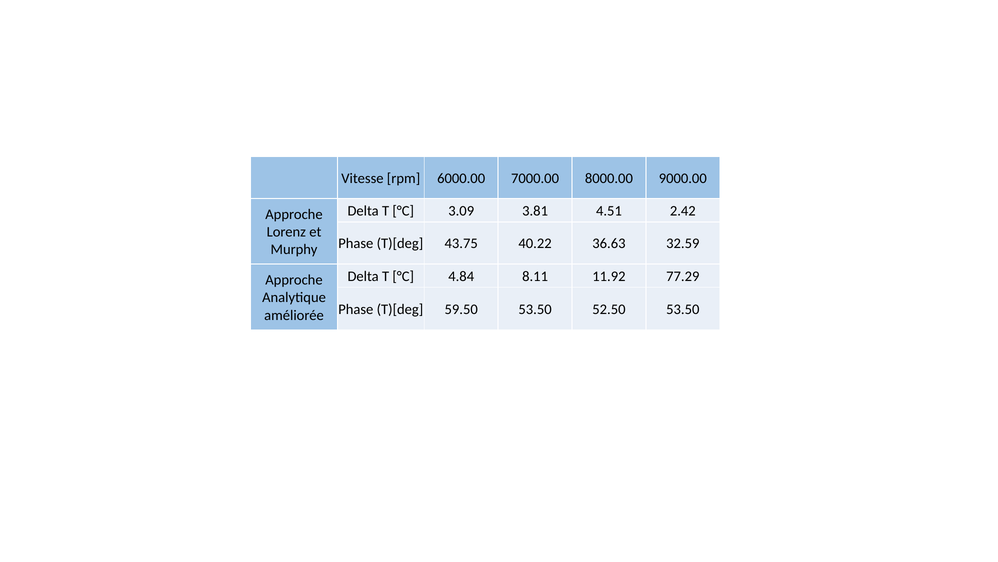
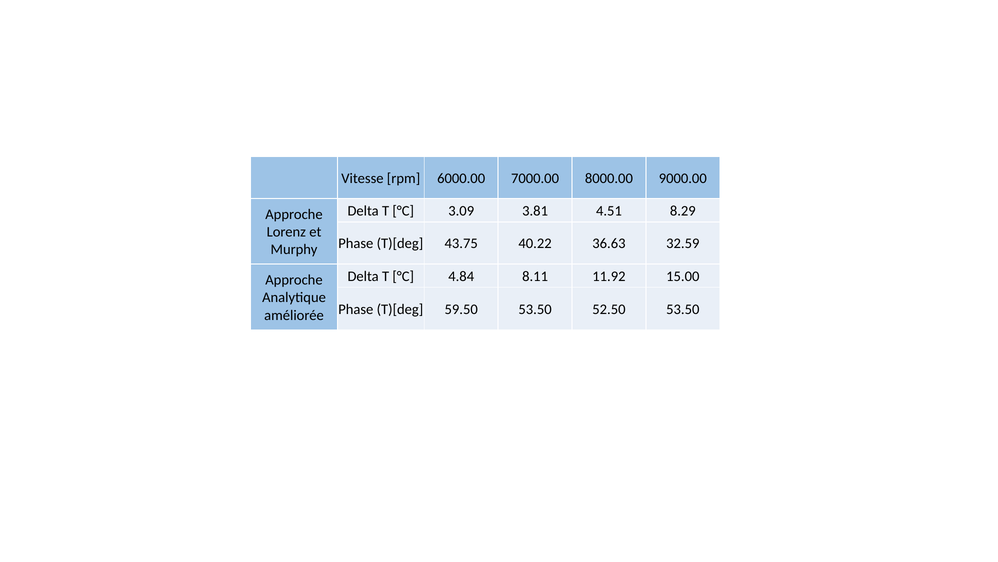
2.42: 2.42 -> 8.29
77.29: 77.29 -> 15.00
